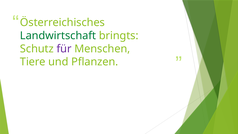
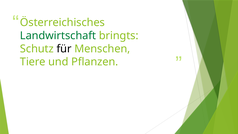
für colour: purple -> black
